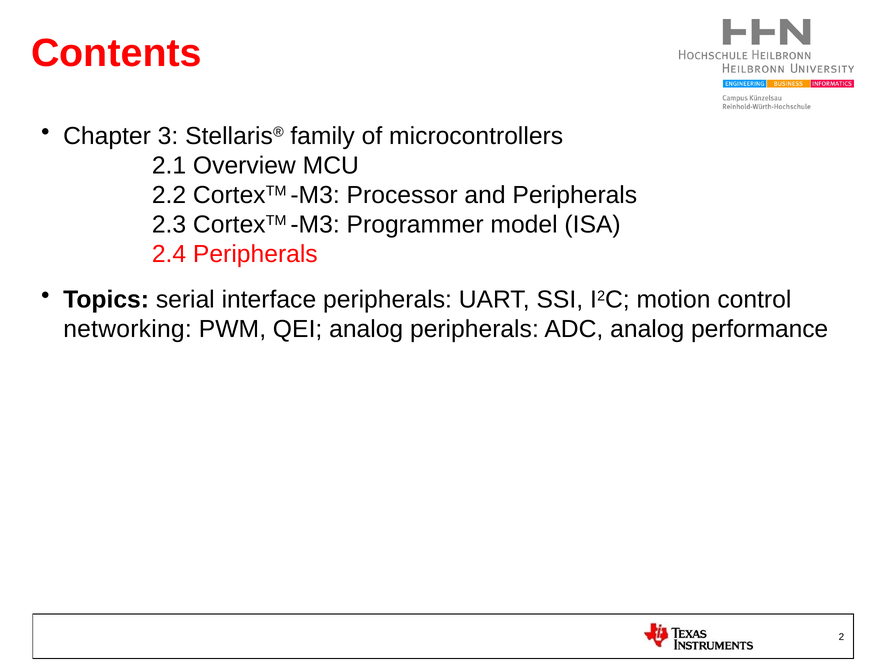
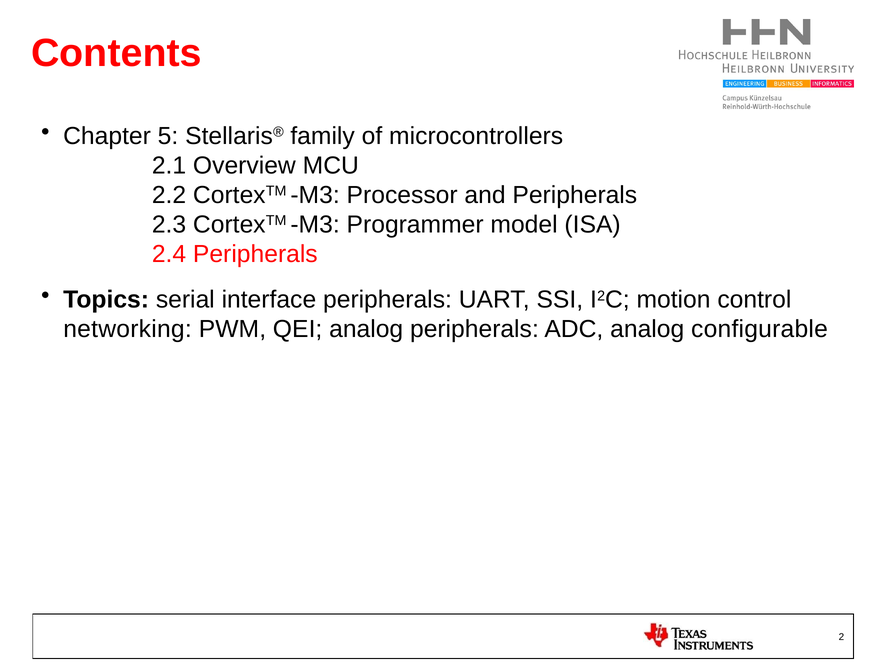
3: 3 -> 5
performance: performance -> configurable
